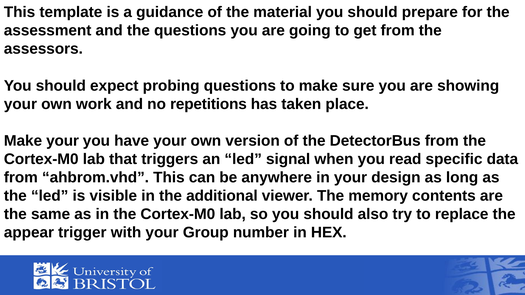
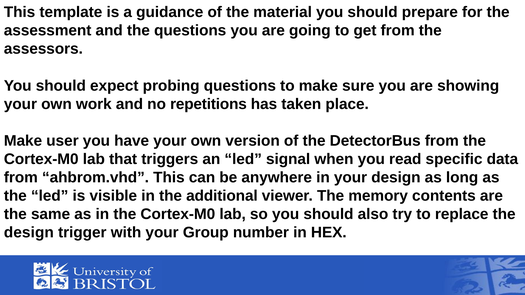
Make your: your -> user
appear at (29, 233): appear -> design
